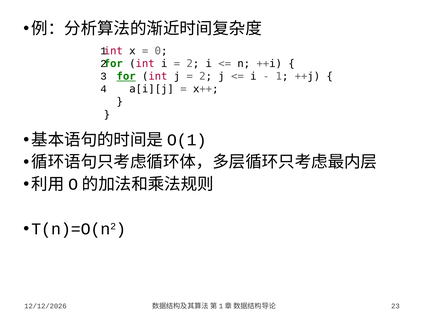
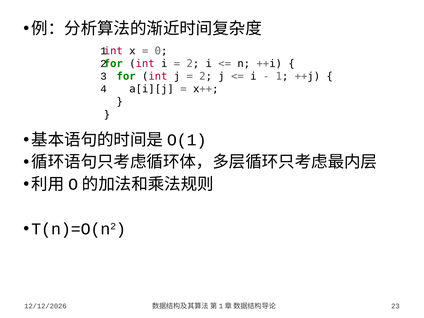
for at (126, 76) underline: present -> none
